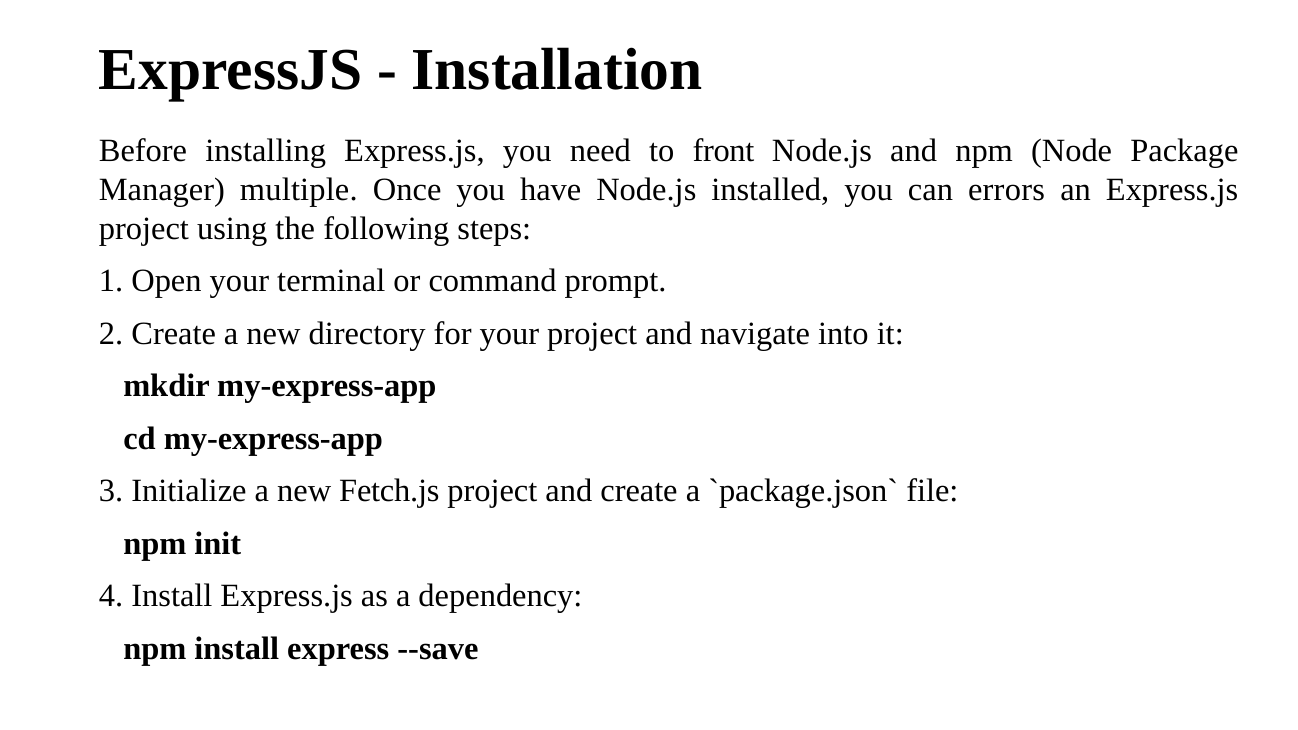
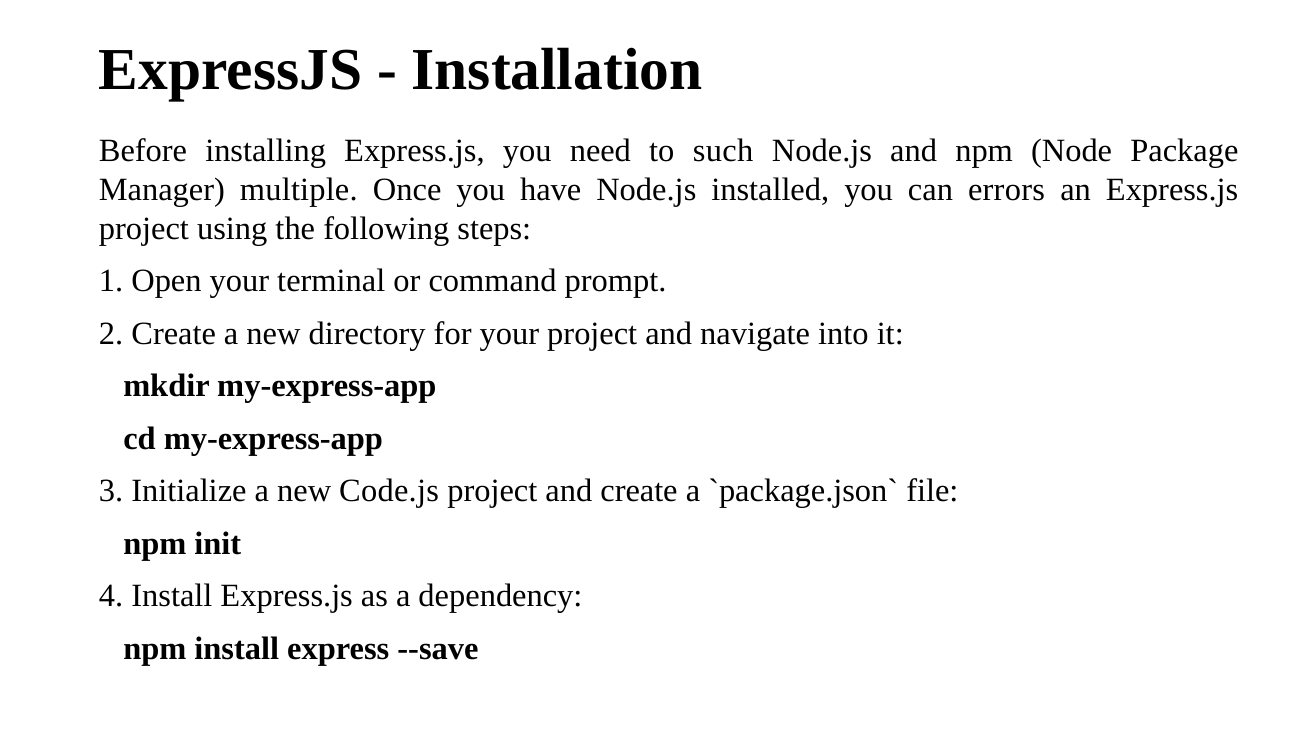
front: front -> such
Fetch.js: Fetch.js -> Code.js
